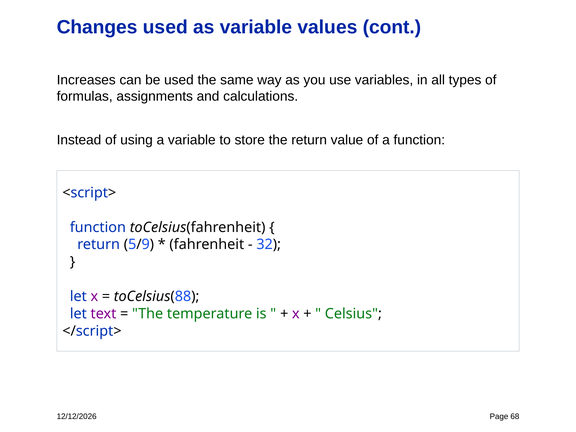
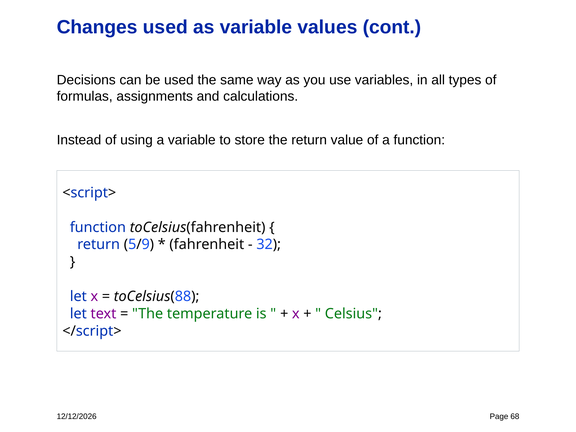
Increases: Increases -> Decisions
